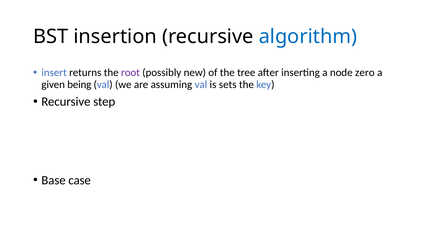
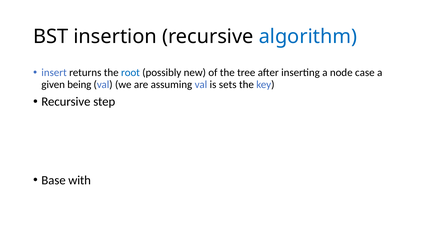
root colour: purple -> blue
zero: zero -> case
case: case -> with
